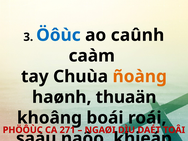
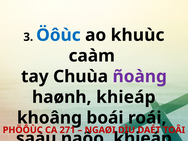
caûnh: caûnh -> khuùc
ñoàng colour: orange -> purple
haønh thuaän: thuaän -> khieáp
